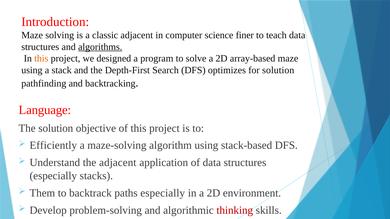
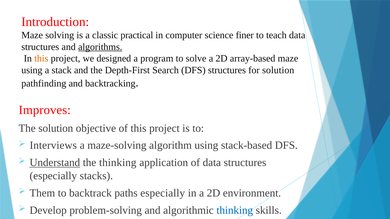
classic adjacent: adjacent -> practical
DFS optimizes: optimizes -> structures
Language: Language -> Improves
Efficiently: Efficiently -> Interviews
Understand underline: none -> present
the adjacent: adjacent -> thinking
thinking at (235, 211) colour: red -> blue
